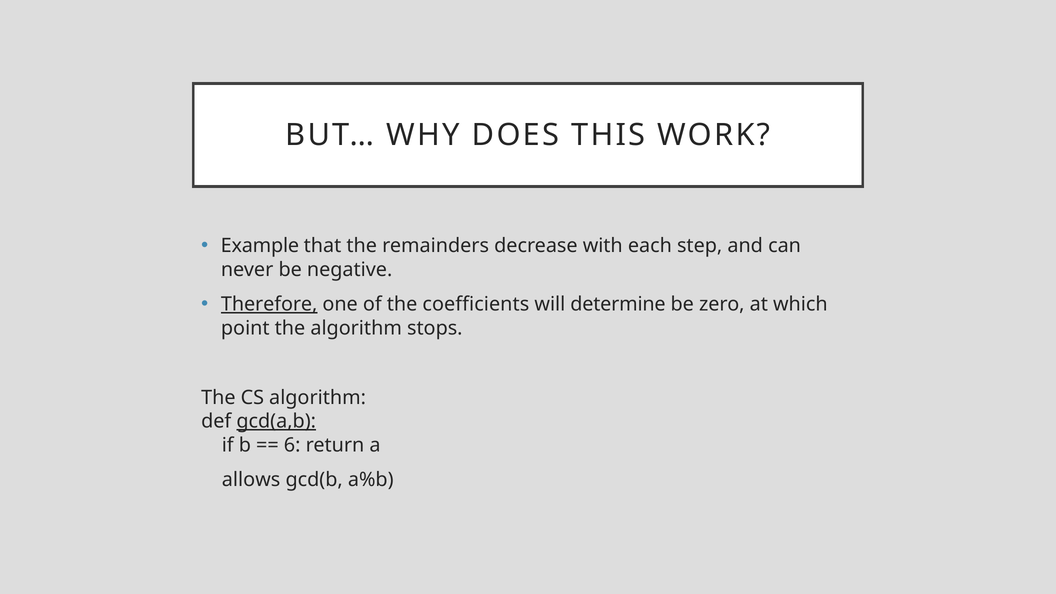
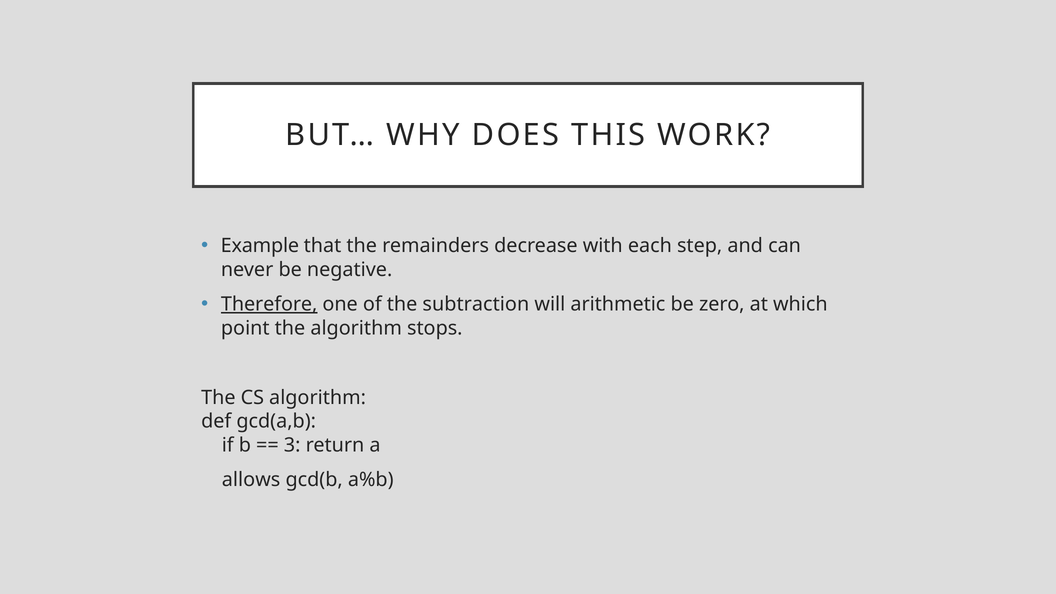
coefficients: coefficients -> subtraction
determine: determine -> arithmetic
gcd(a,b underline: present -> none
6: 6 -> 3
